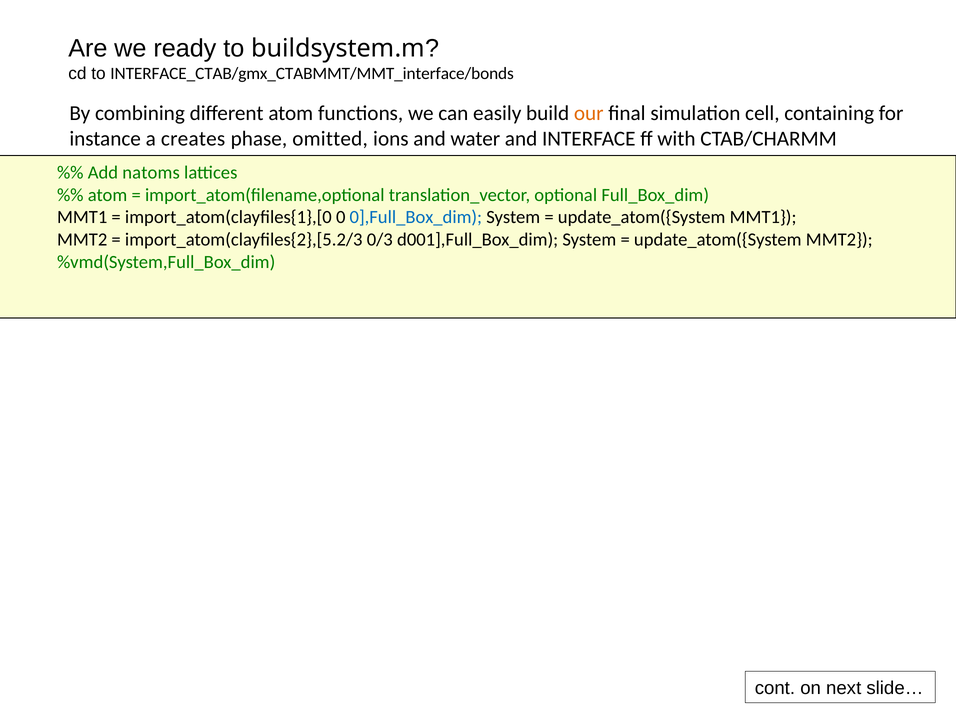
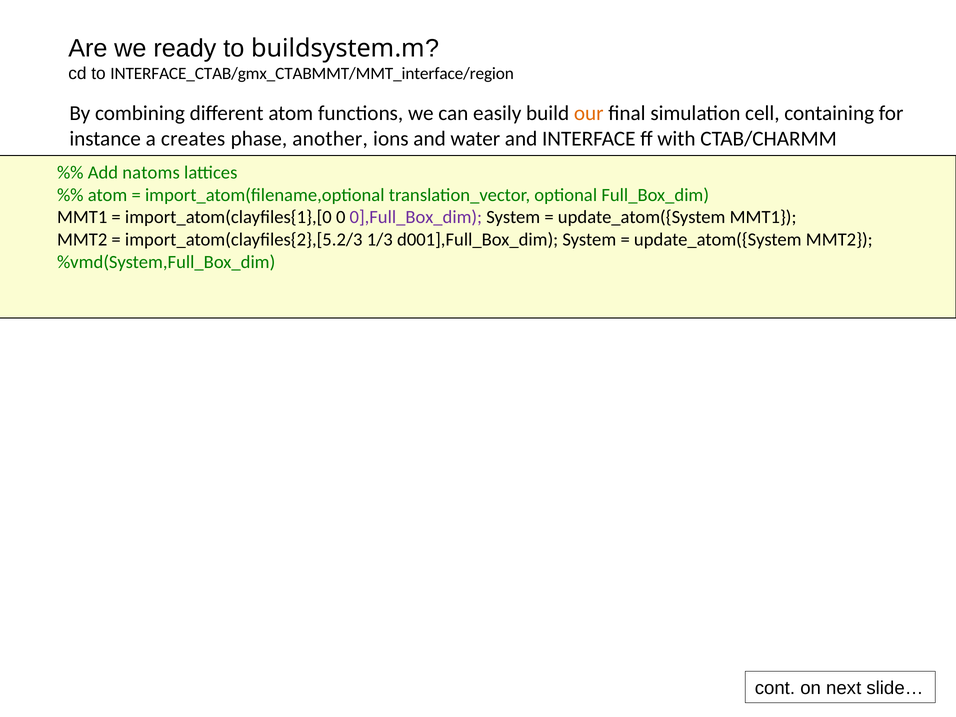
INTERFACE_CTAB/gmx_CTABMMT/MMT_interface/bonds: INTERFACE_CTAB/gmx_CTABMMT/MMT_interface/bonds -> INTERFACE_CTAB/gmx_CTABMMT/MMT_interface/region
omitted: omitted -> another
0],Full_Box_dim colour: blue -> purple
0/3: 0/3 -> 1/3
